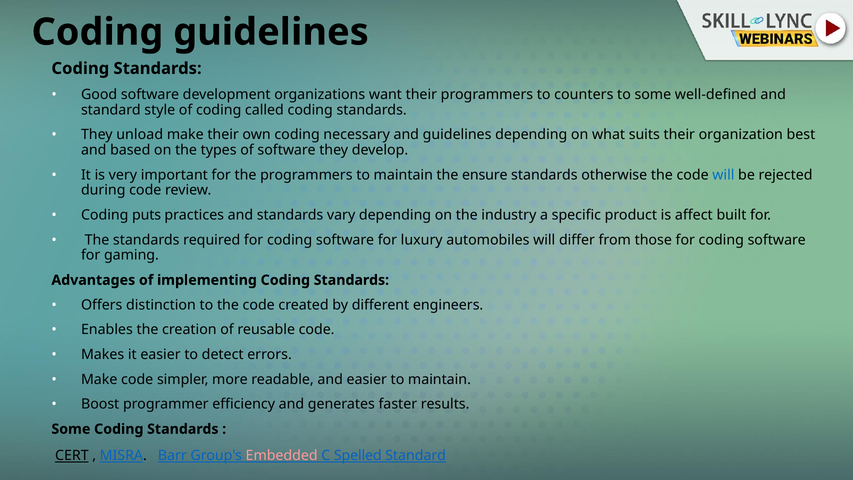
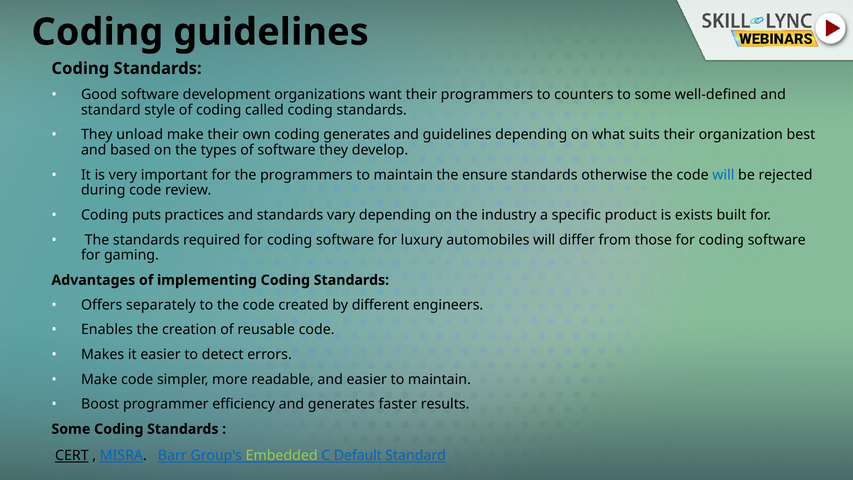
coding necessary: necessary -> generates
affect: affect -> exists
distinction: distinction -> separately
Embedded colour: pink -> light green
Spelled: Spelled -> Default
